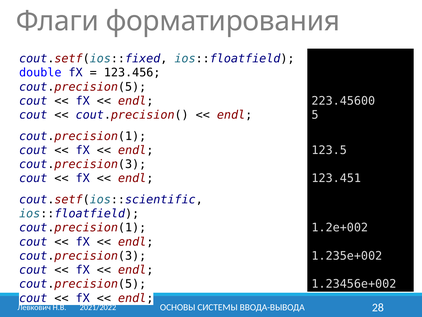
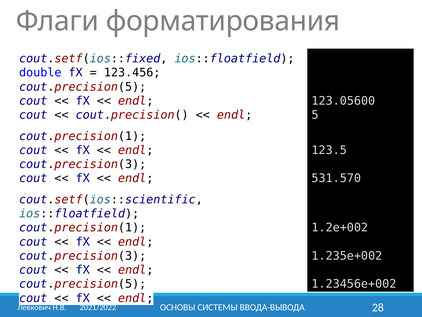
223.45600: 223.45600 -> 123.05600
123.451: 123.451 -> 531.570
